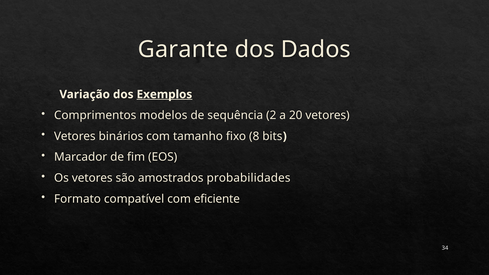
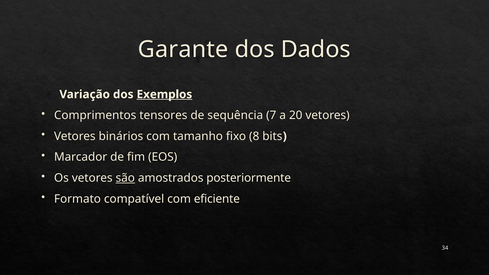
modelos: modelos -> tensores
2: 2 -> 7
são underline: none -> present
probabilidades: probabilidades -> posteriormente
